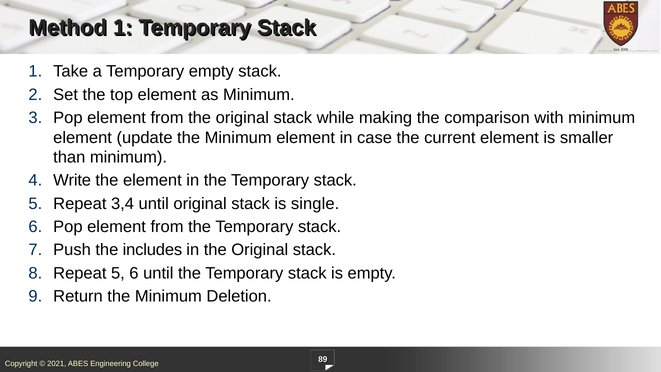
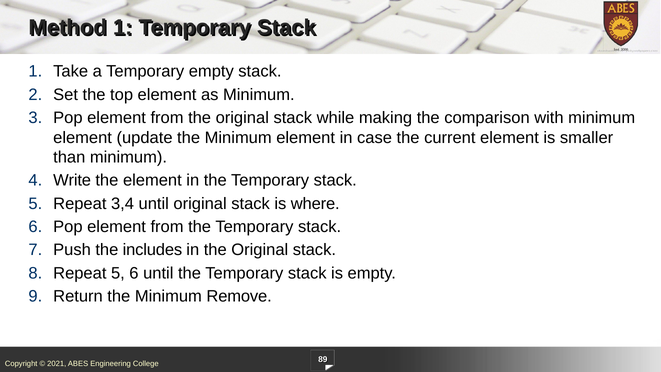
single: single -> where
Deletion: Deletion -> Remove
